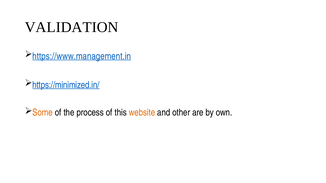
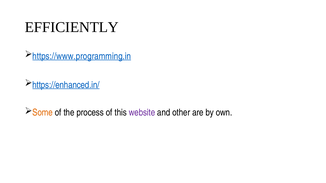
VALIDATION: VALIDATION -> EFFICIENTLY
https://www.management.in: https://www.management.in -> https://www.programming.in
https://minimized.in/: https://minimized.in/ -> https://enhanced.in/
website colour: orange -> purple
